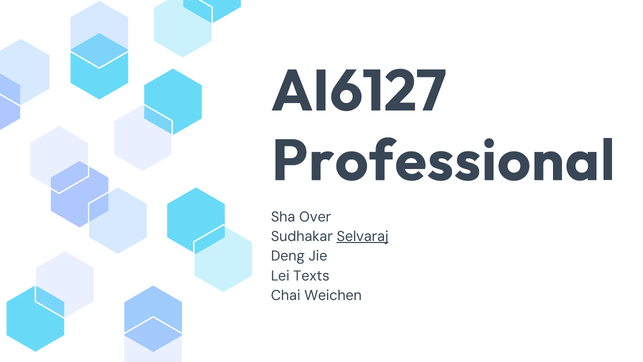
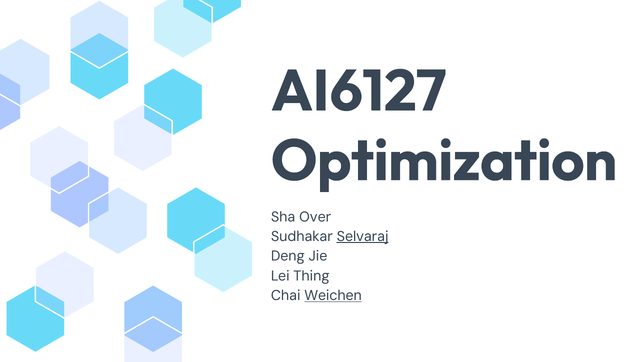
Professional: Professional -> Optimization
Texts: Texts -> Thing
Weichen underline: none -> present
